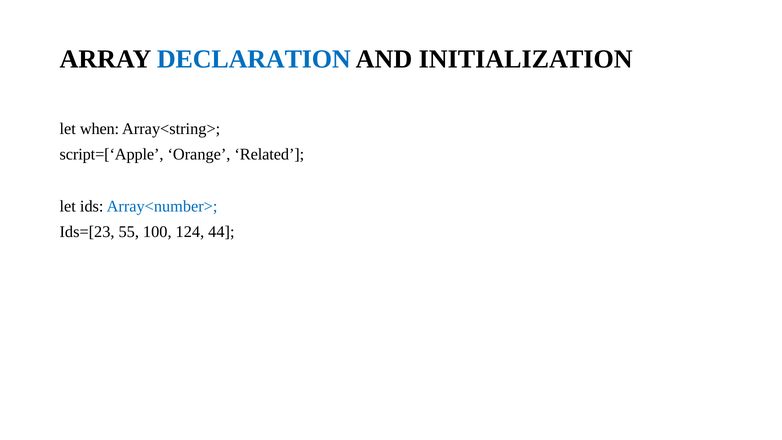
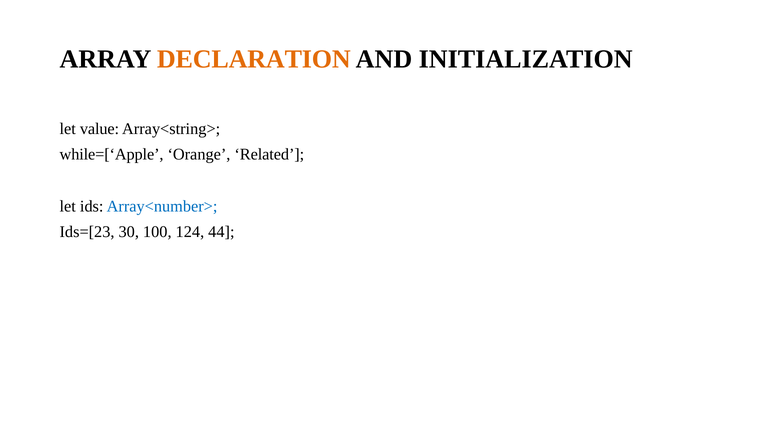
DECLARATION colour: blue -> orange
when: when -> value
script=[‘Apple: script=[‘Apple -> while=[‘Apple
55: 55 -> 30
